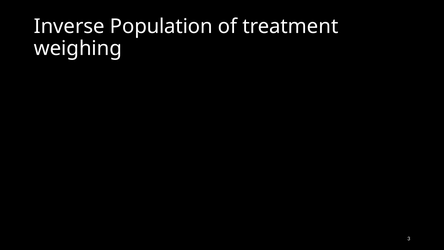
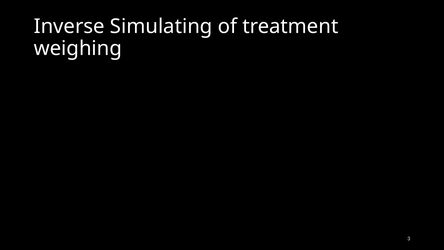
Population: Population -> Simulating
